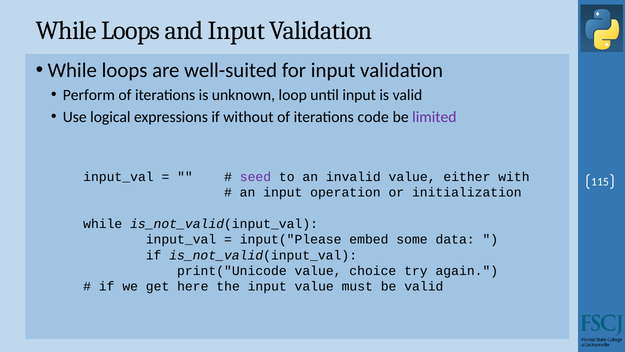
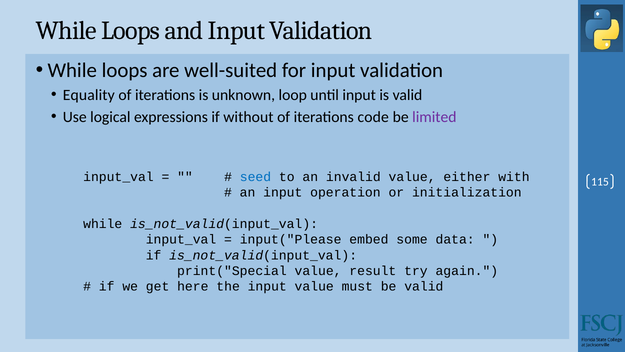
Perform: Perform -> Equality
seed colour: purple -> blue
print("Unicode: print("Unicode -> print("Special
choice: choice -> result
